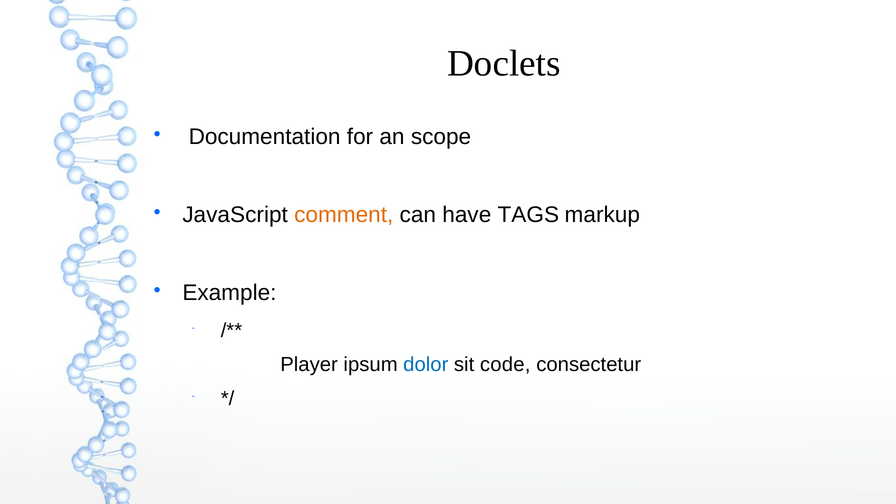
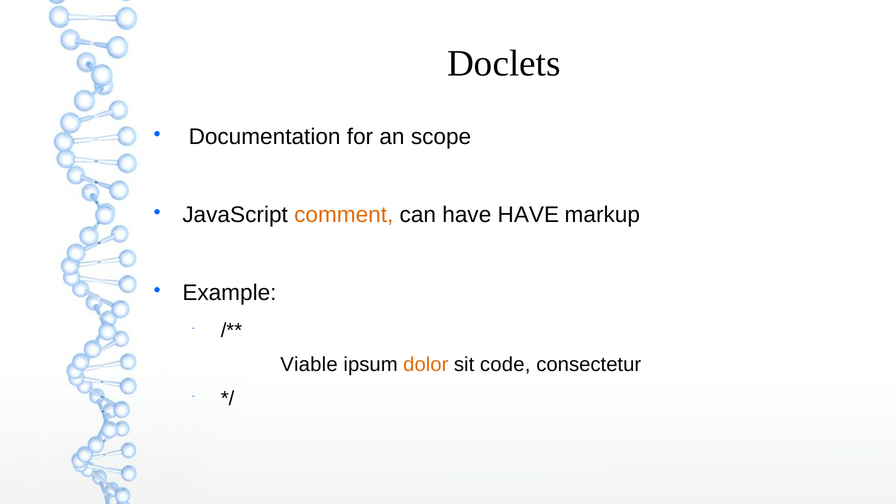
have TAGS: TAGS -> HAVE
Player: Player -> Viable
dolor colour: blue -> orange
